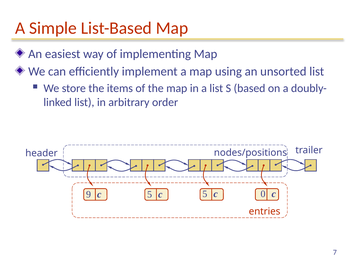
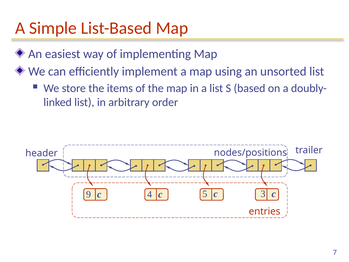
9 c 5: 5 -> 4
0: 0 -> 3
